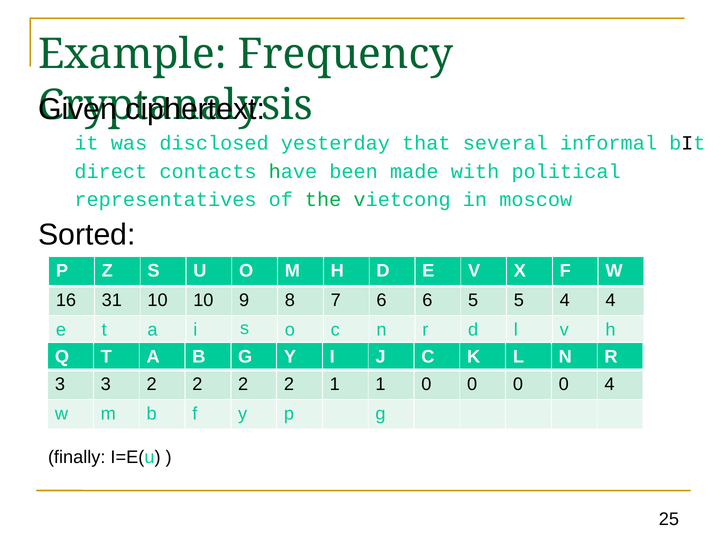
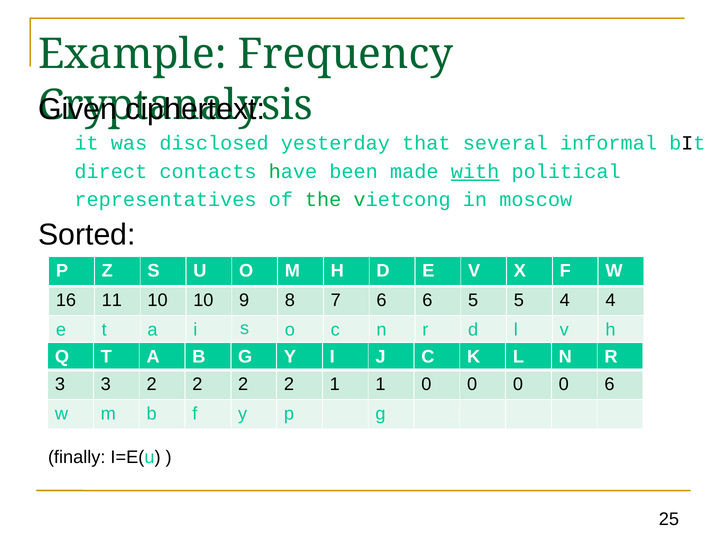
with underline: none -> present
31: 31 -> 11
0 4: 4 -> 6
